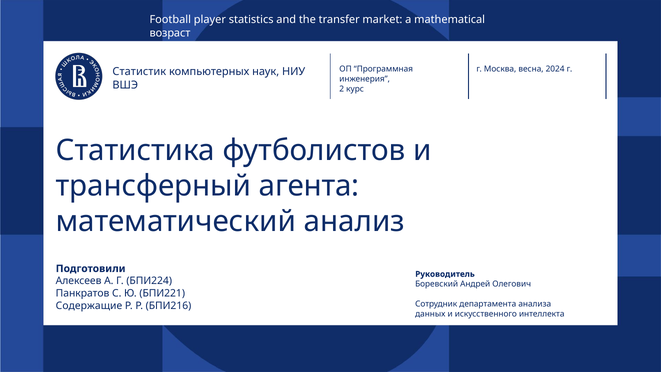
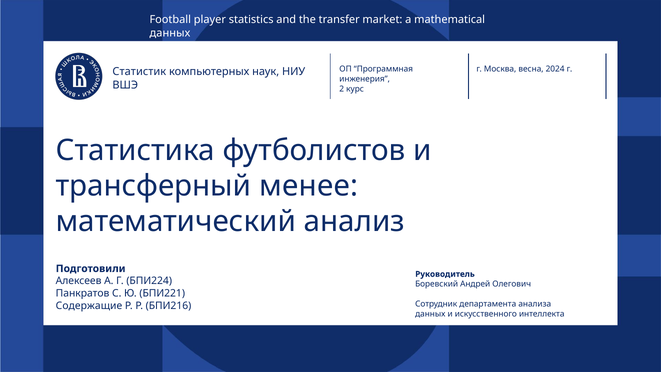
возраст at (170, 33): возраст -> данных
агента: агента -> менее
